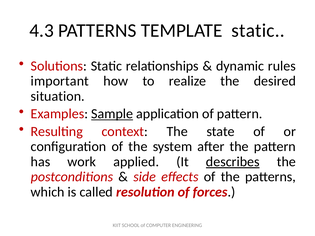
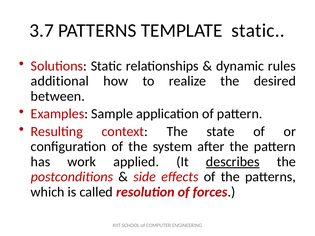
4.3: 4.3 -> 3.7
important: important -> additional
situation: situation -> between
Sample underline: present -> none
